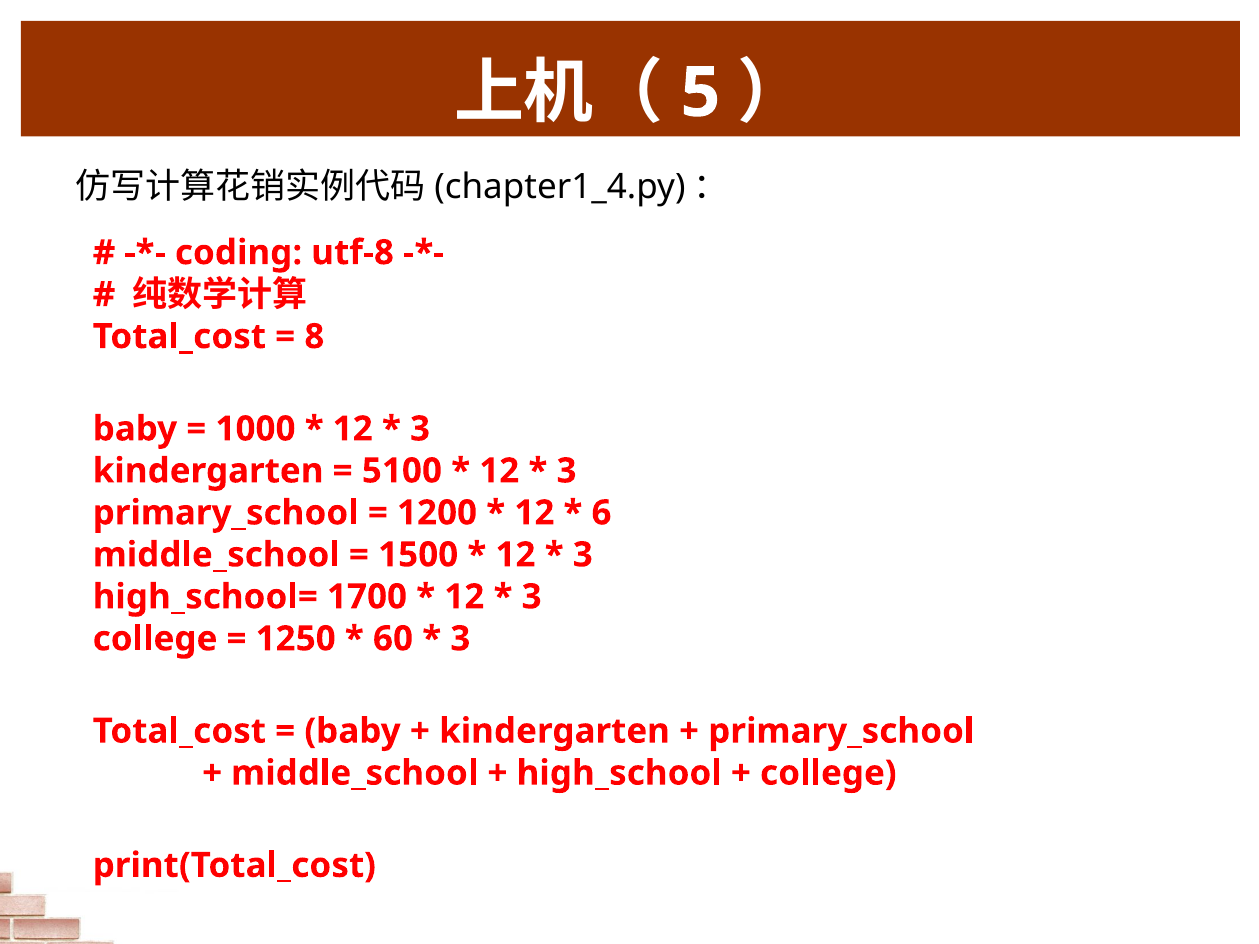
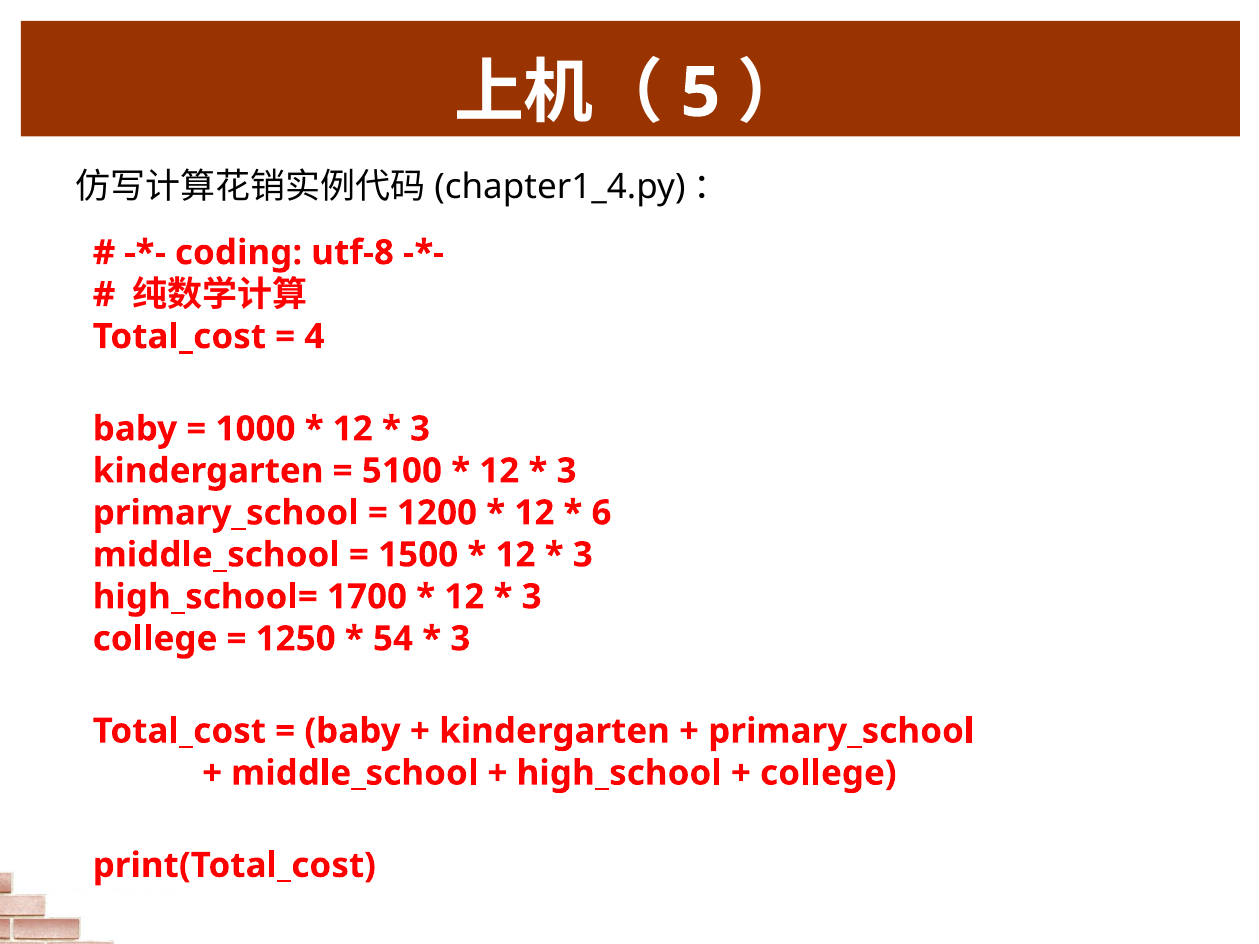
8: 8 -> 4
60: 60 -> 54
